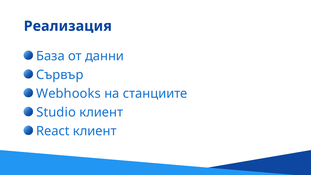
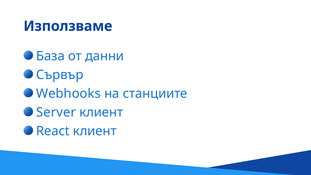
Реализация: Реализация -> Използваме
Studio: Studio -> Server
